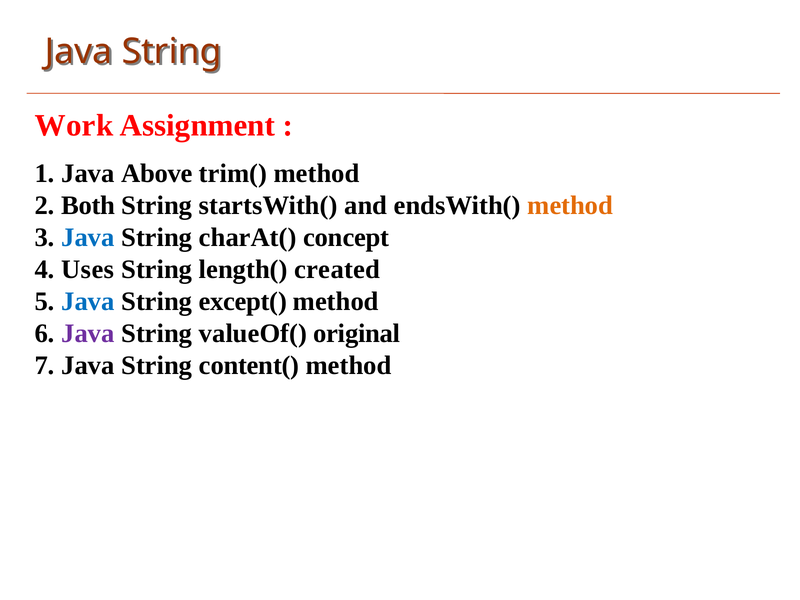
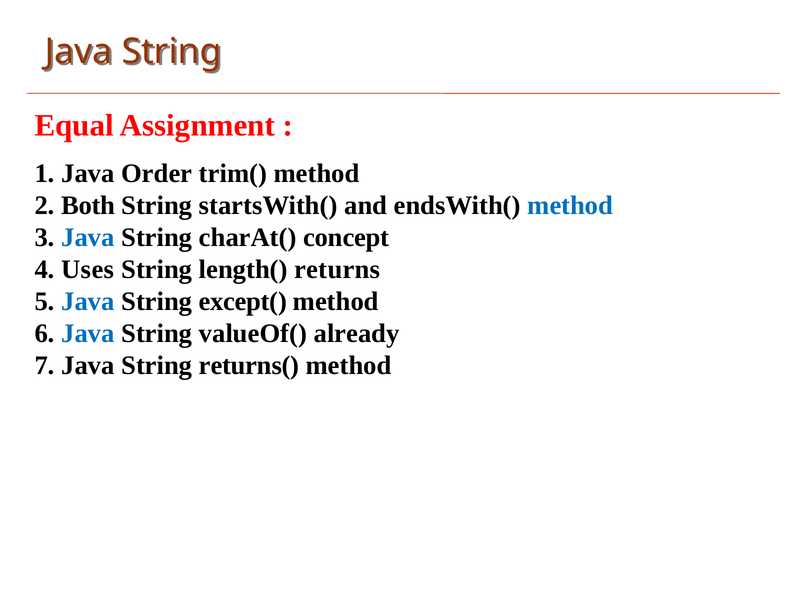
Work: Work -> Equal
Above: Above -> Order
method at (570, 206) colour: orange -> blue
created: created -> returns
Java at (88, 334) colour: purple -> blue
original: original -> already
content(: content( -> returns(
